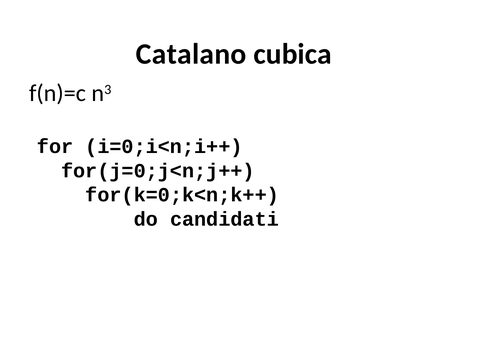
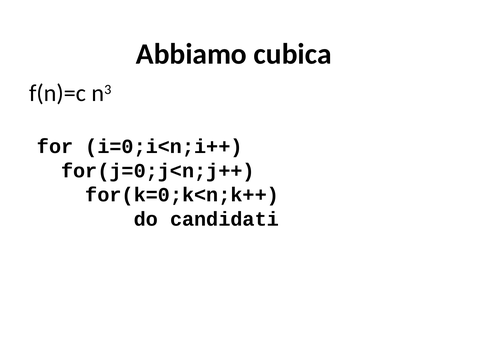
Catalano: Catalano -> Abbiamo
